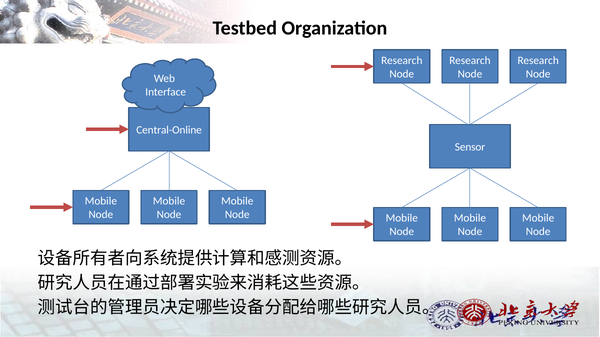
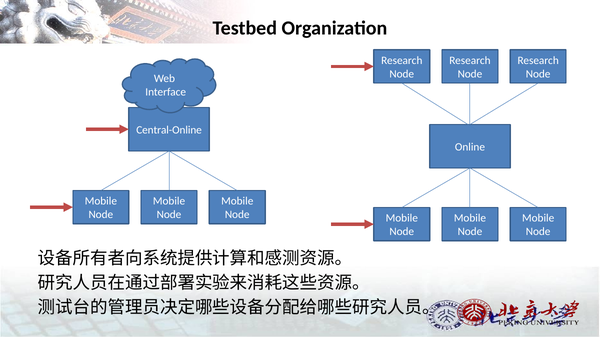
Sensor: Sensor -> Online
